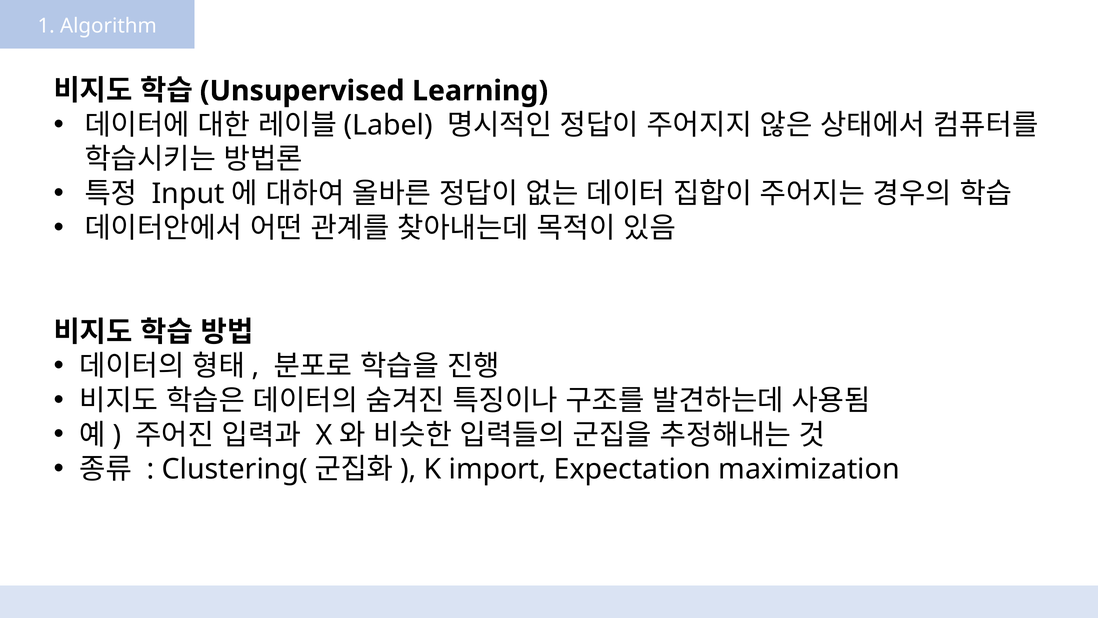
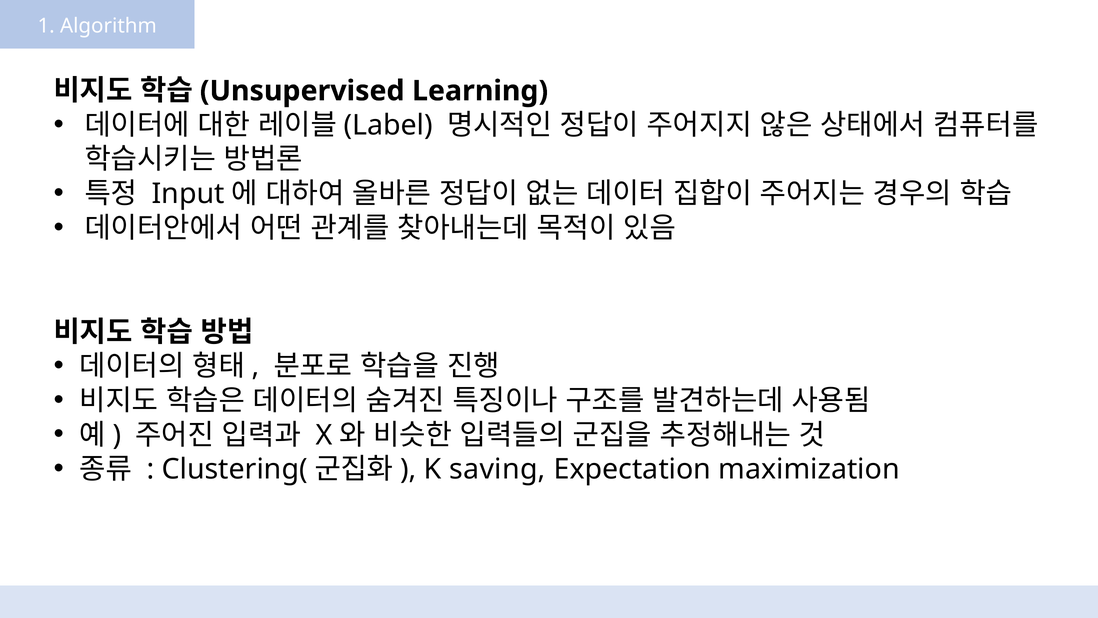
import: import -> saving
